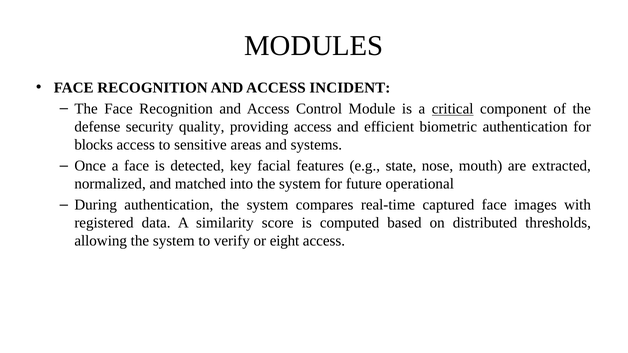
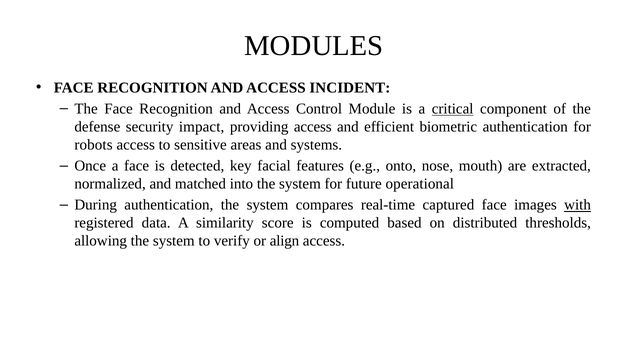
quality: quality -> impact
blocks: blocks -> robots
state: state -> onto
with underline: none -> present
eight: eight -> align
